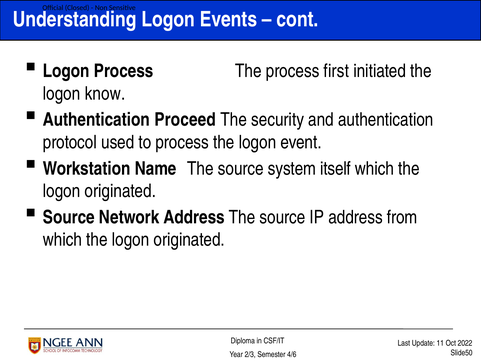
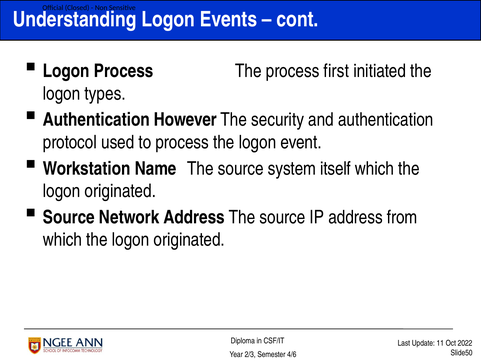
know: know -> types
Proceed: Proceed -> However
